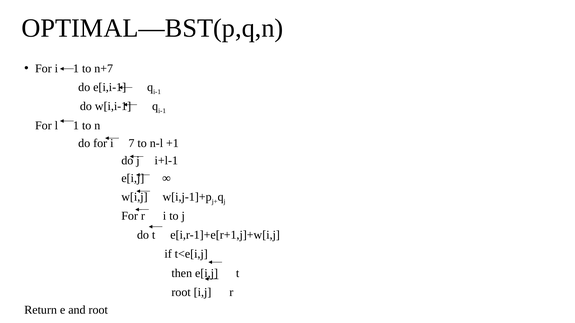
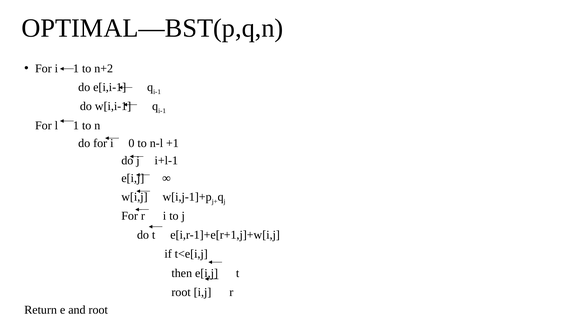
n+7: n+7 -> n+2
7: 7 -> 0
